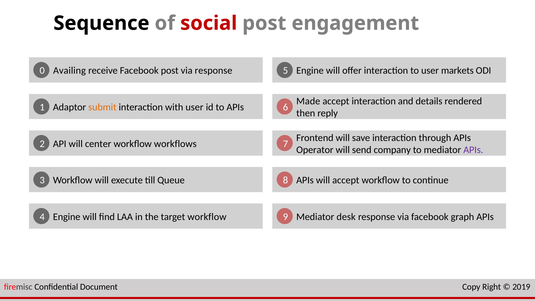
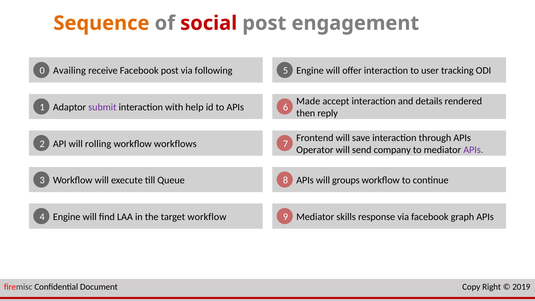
Sequence colour: black -> orange
via response: response -> following
markets: markets -> tracking
submit colour: orange -> purple
with user: user -> help
center: center -> rolling
will accept: accept -> groups
desk: desk -> skills
